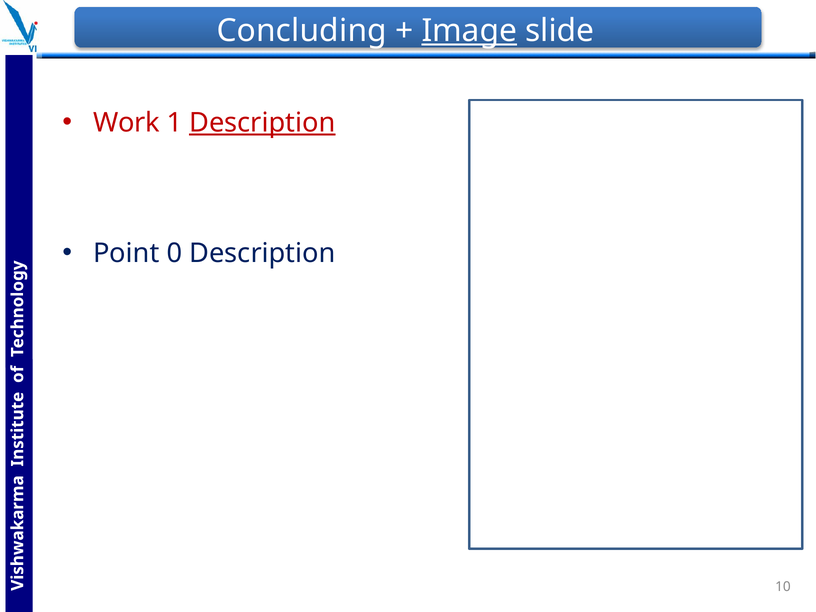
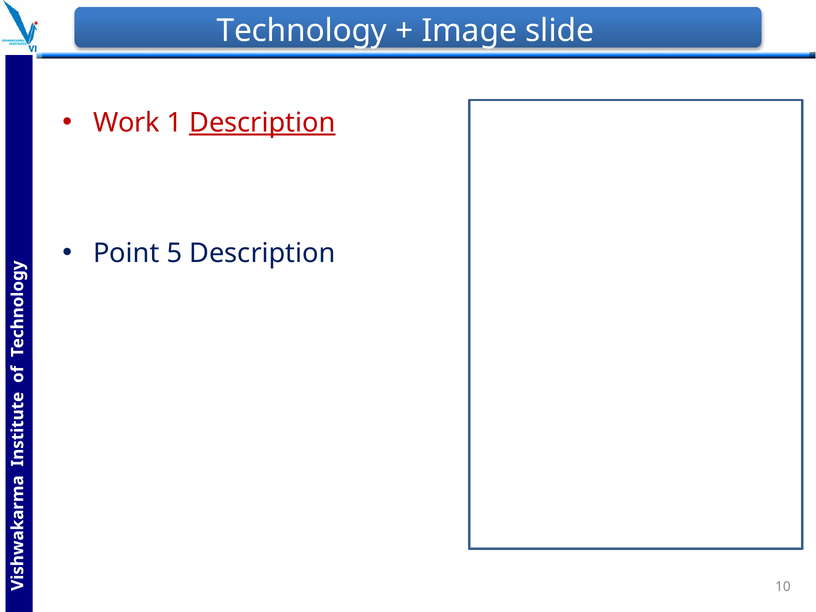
Concluding: Concluding -> Technology
Image underline: present -> none
0: 0 -> 5
